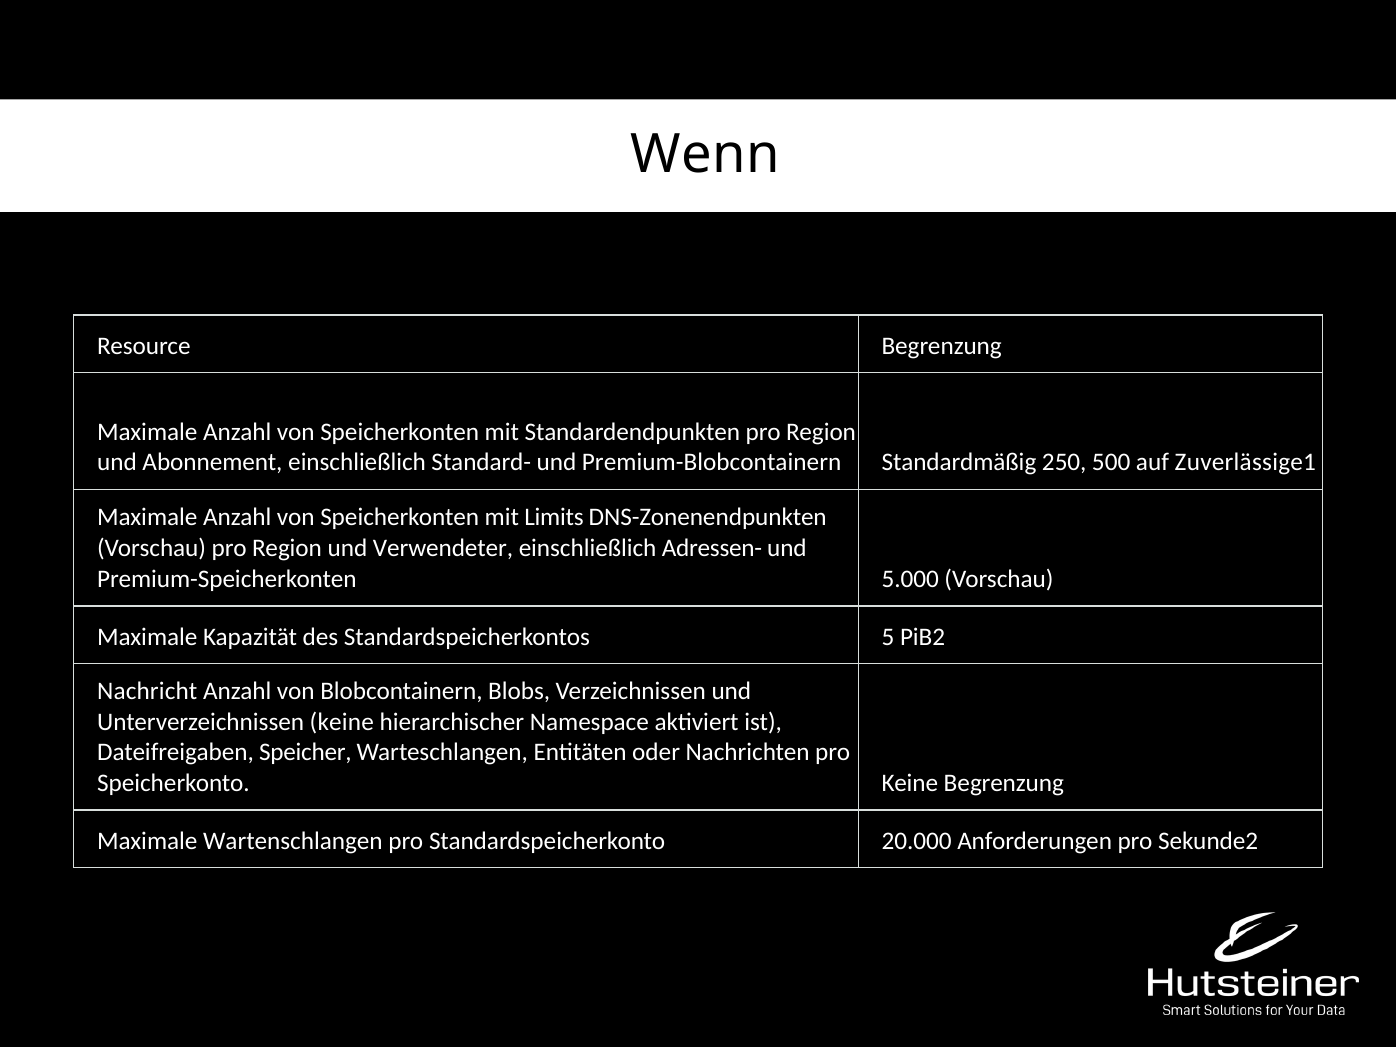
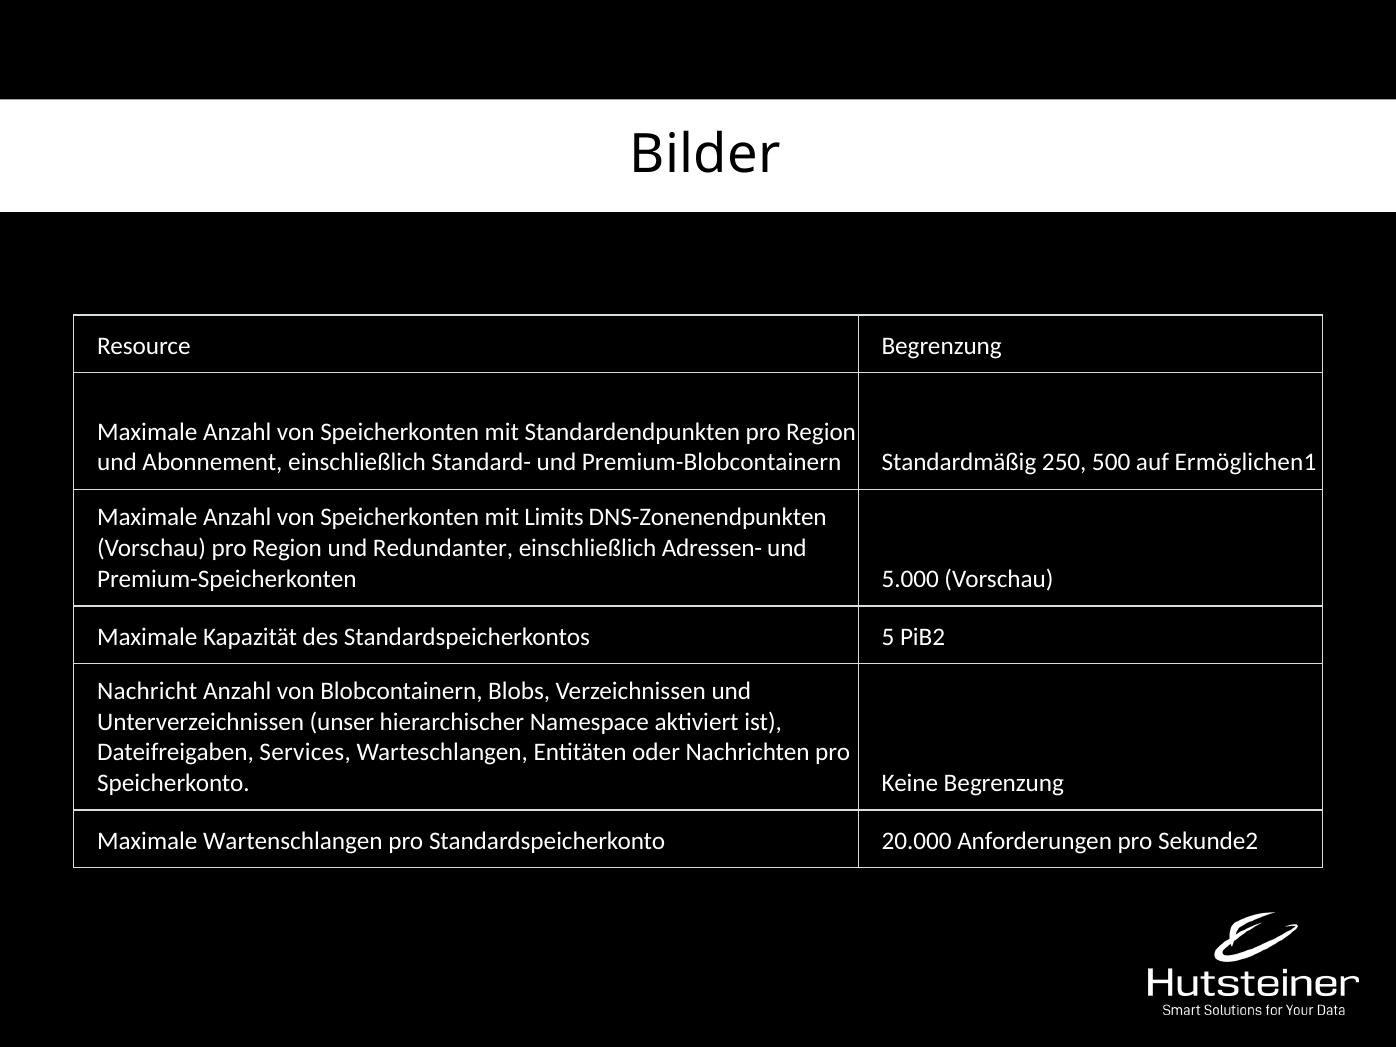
Wenn: Wenn -> Bilder
Zuverlässige1: Zuverlässige1 -> Ermöglichen1
Verwendeter: Verwendeter -> Redundanter
Unterverzeichnissen keine: keine -> unser
Speicher: Speicher -> Services
